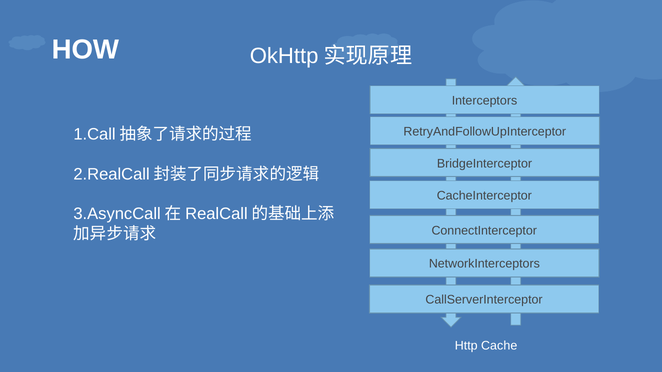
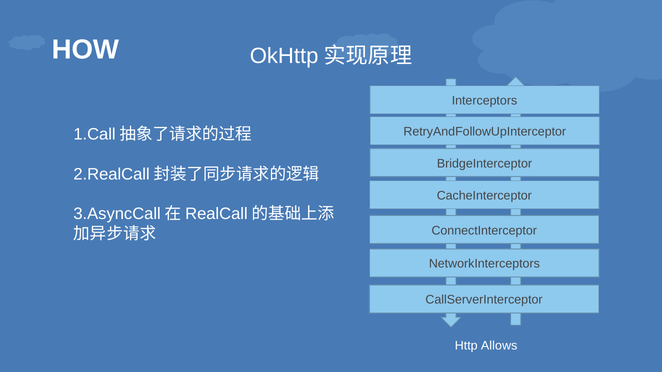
Cache: Cache -> Allows
